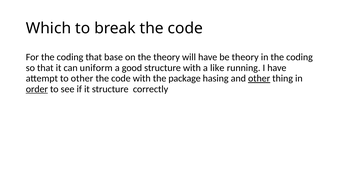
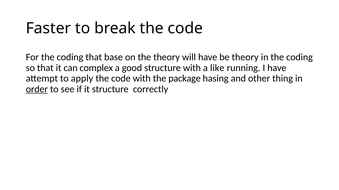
Which: Which -> Faster
uniform: uniform -> complex
to other: other -> apply
other at (259, 79) underline: present -> none
